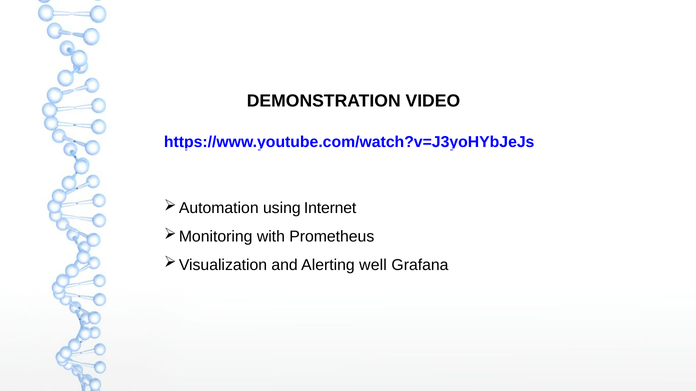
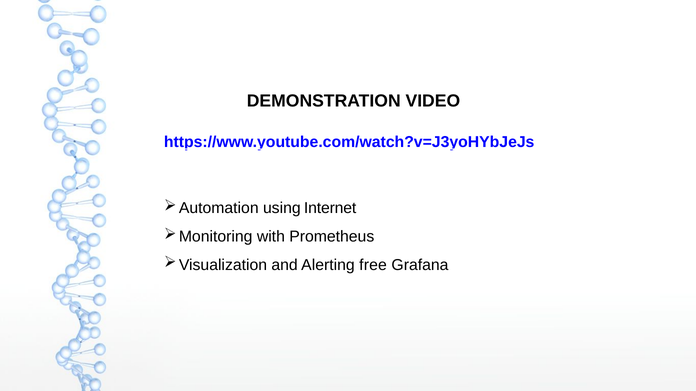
well: well -> free
